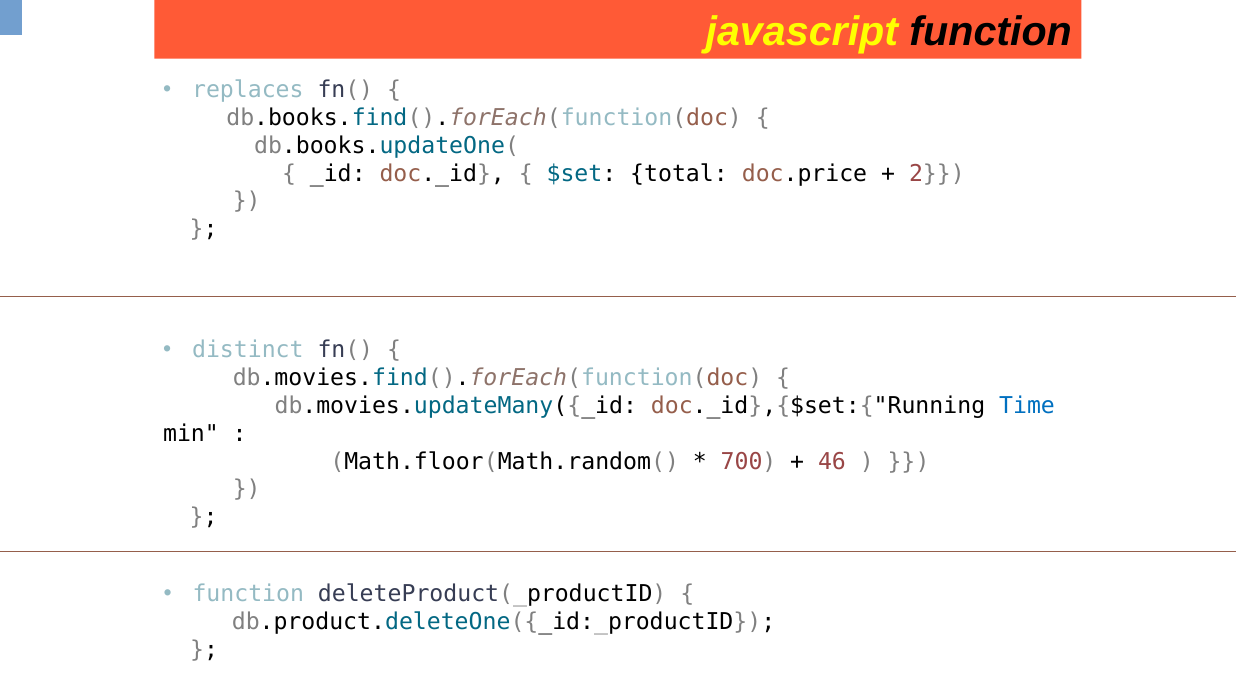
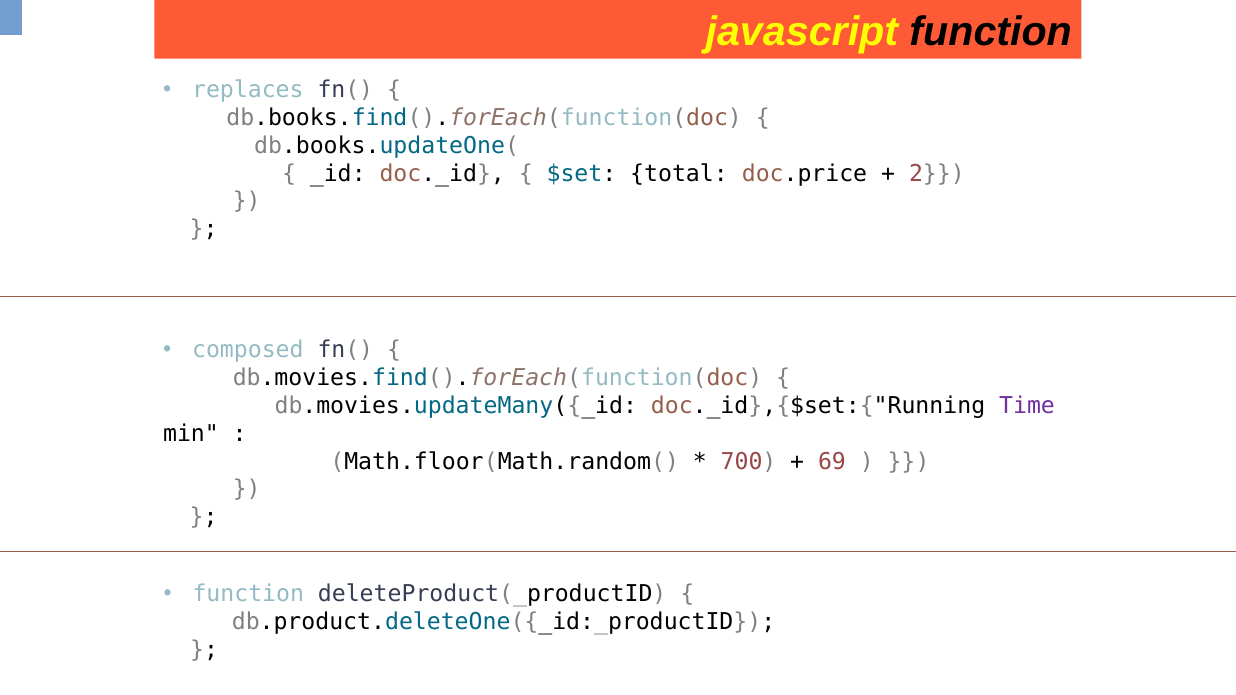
distinct: distinct -> composed
Time colour: blue -> purple
46: 46 -> 69
